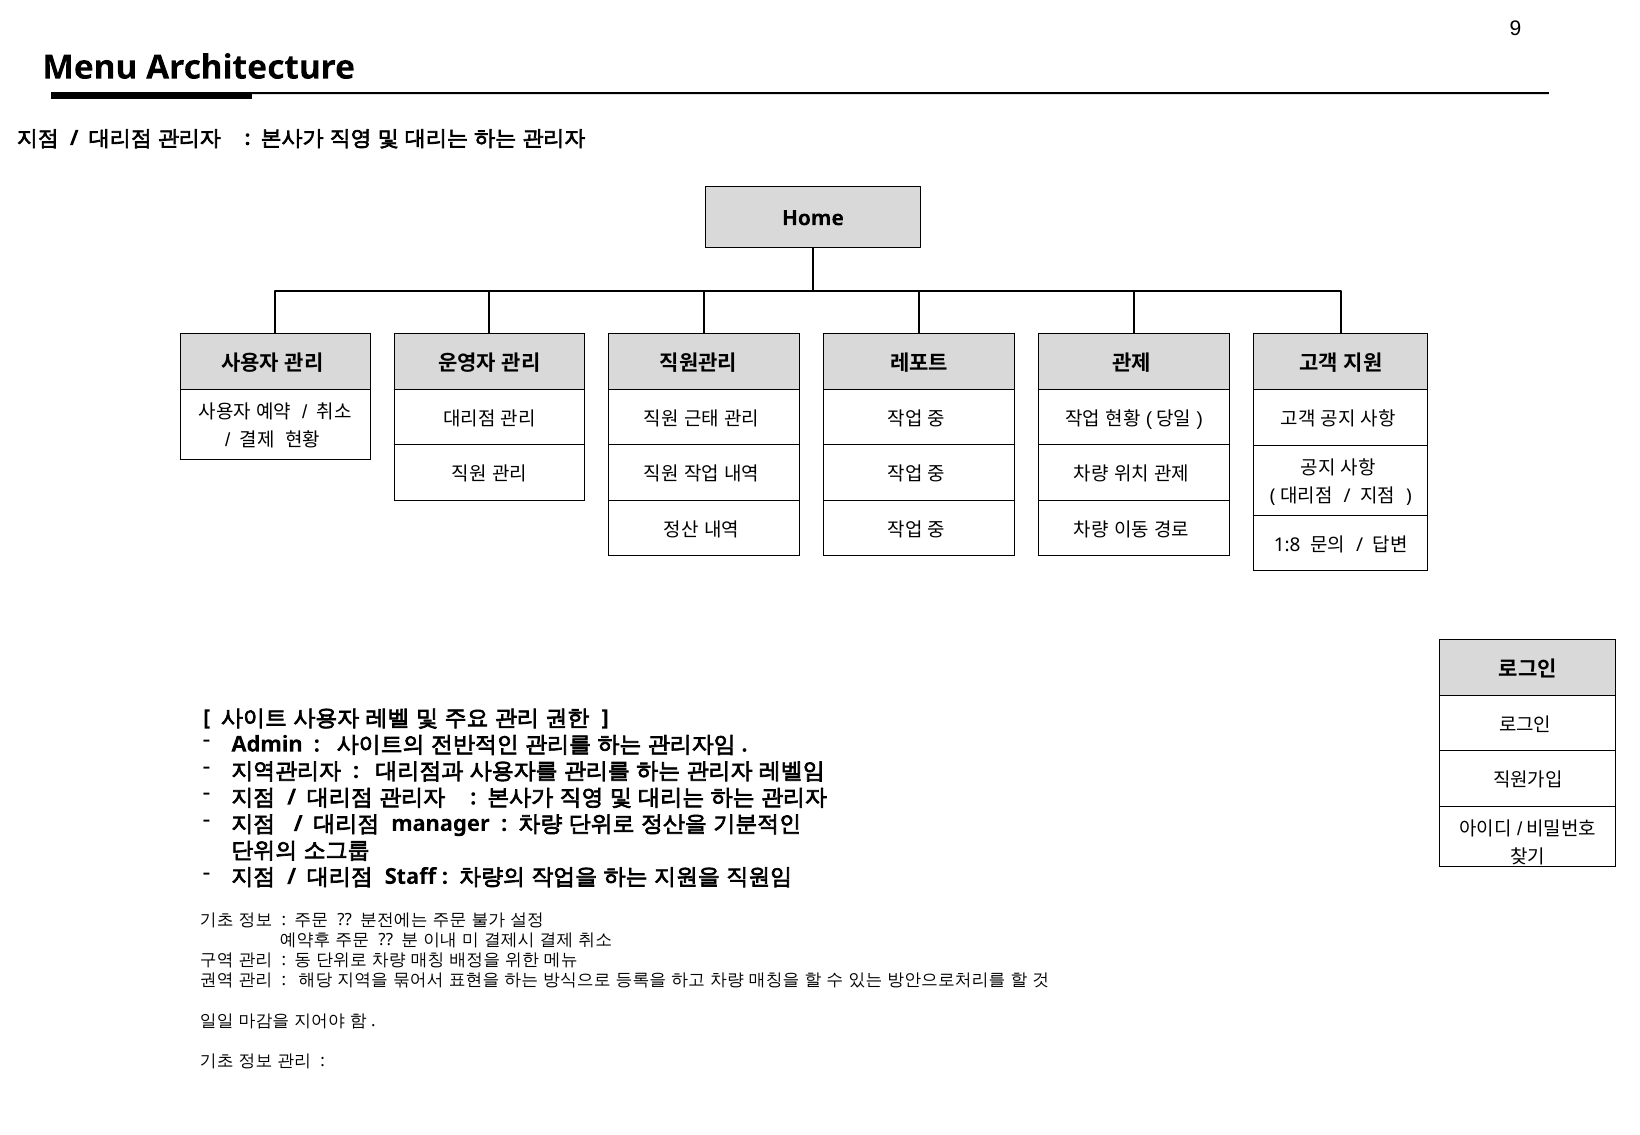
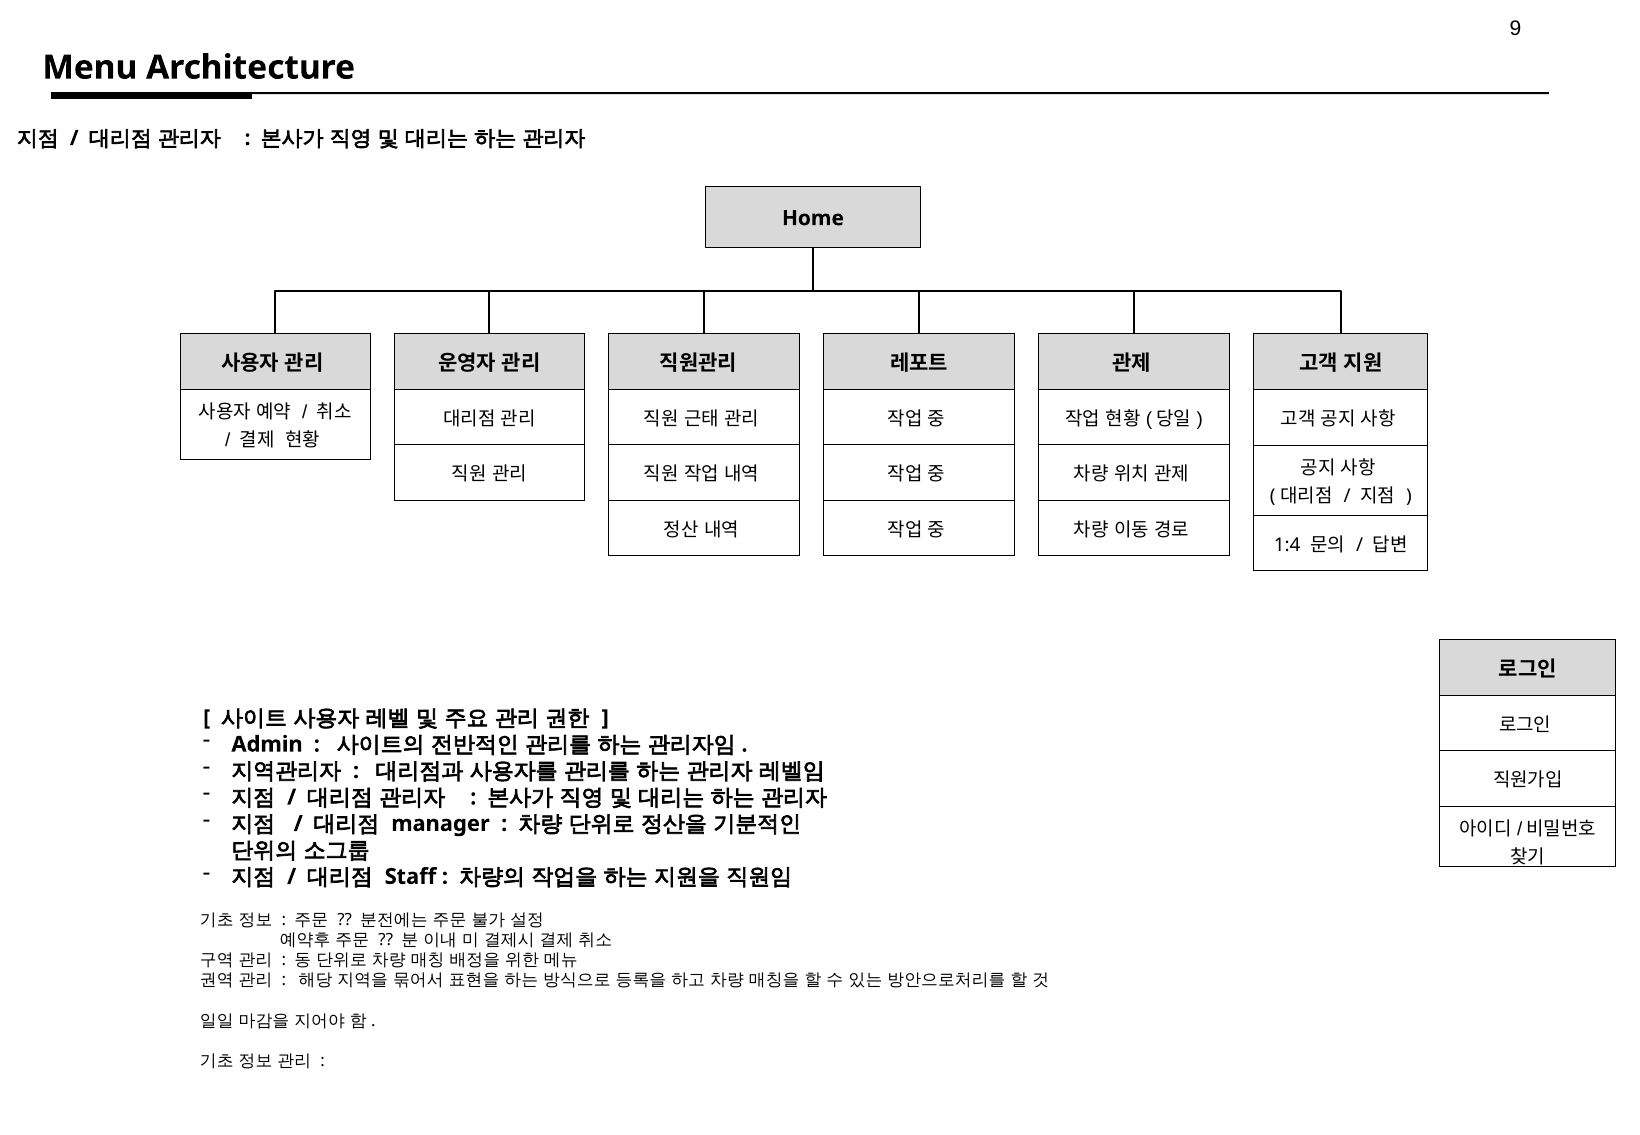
1:8: 1:8 -> 1:4
